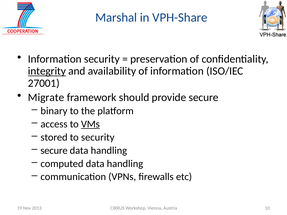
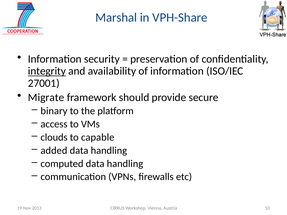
VMs underline: present -> none
stored: stored -> clouds
to security: security -> capable
secure at (54, 151): secure -> added
